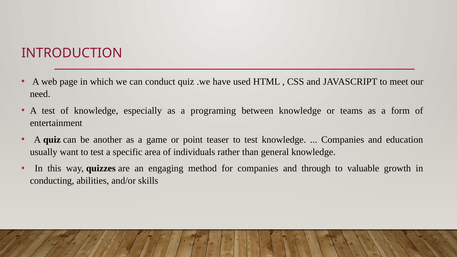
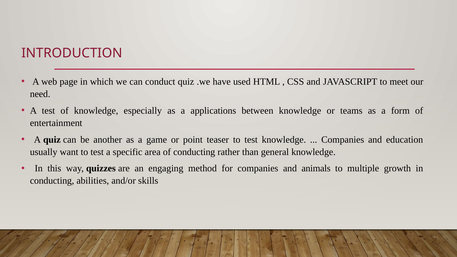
programing: programing -> applications
of individuals: individuals -> conducting
through: through -> animals
valuable: valuable -> multiple
